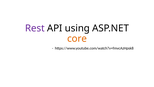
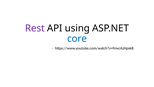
core colour: orange -> blue
